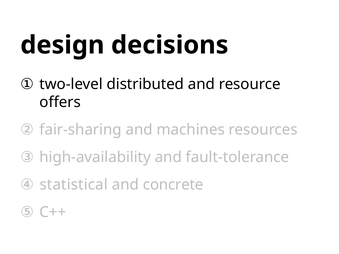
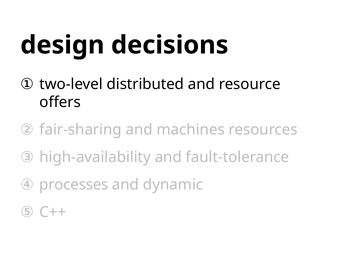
statistical: statistical -> processes
concrete: concrete -> dynamic
